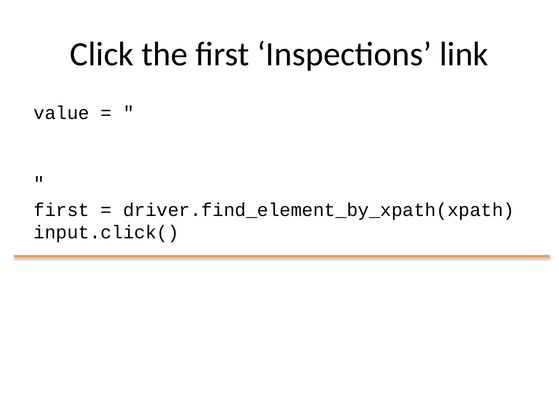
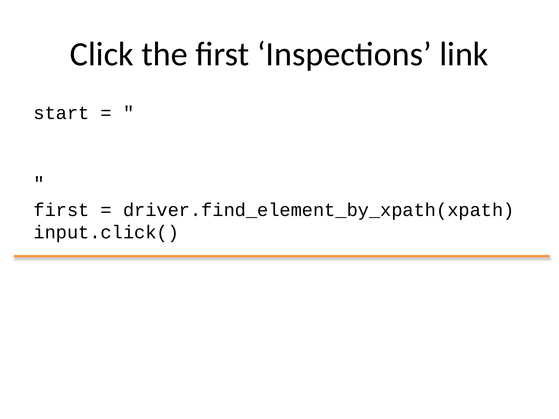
value: value -> start
